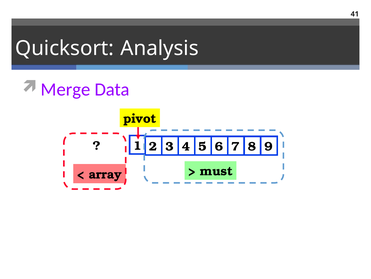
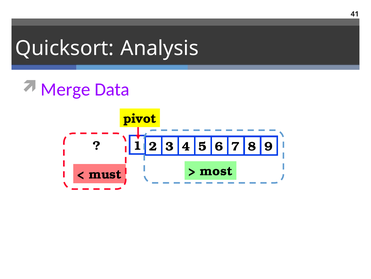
must: must -> most
array: array -> must
